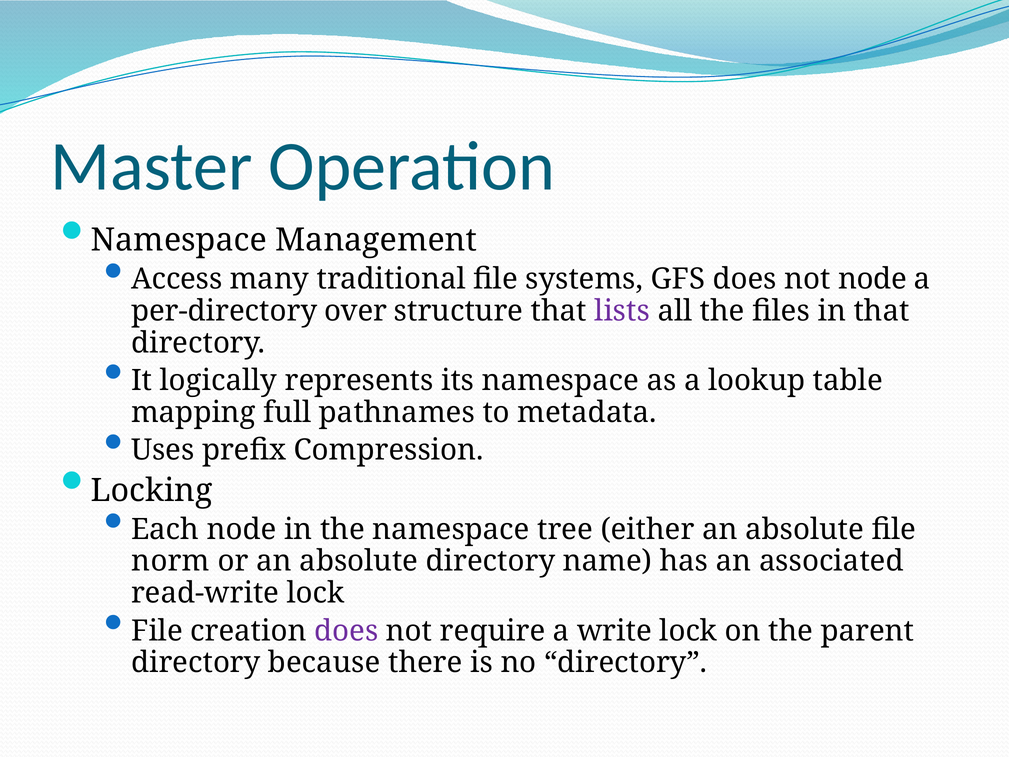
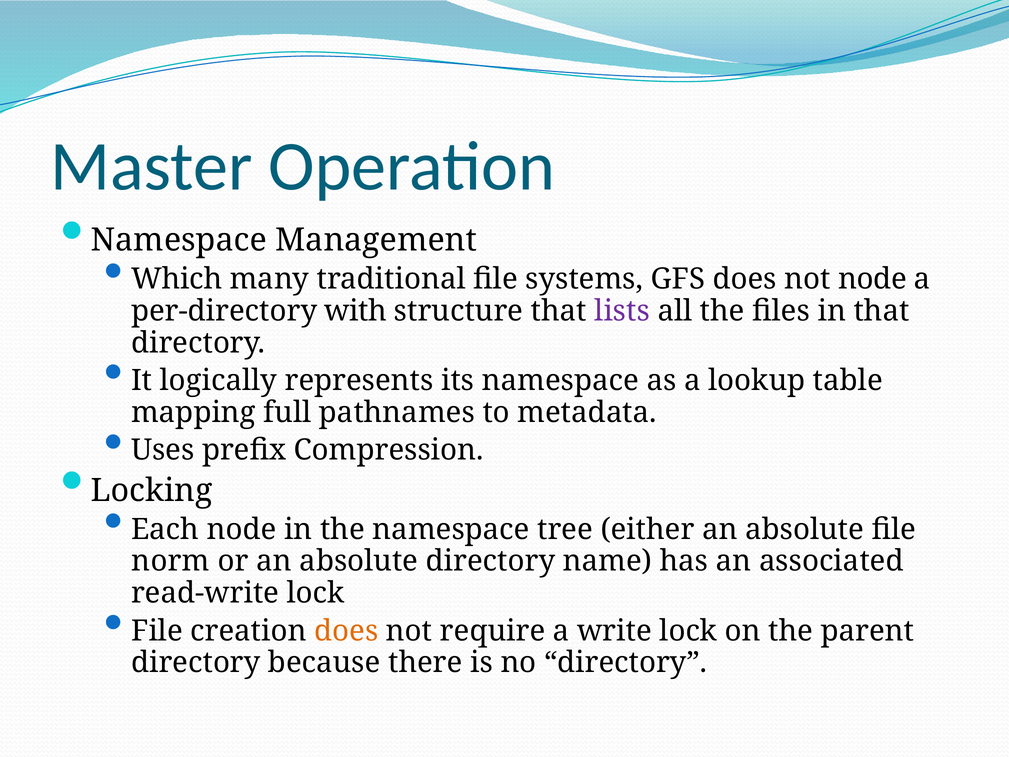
Access: Access -> Which
over: over -> with
does at (346, 631) colour: purple -> orange
